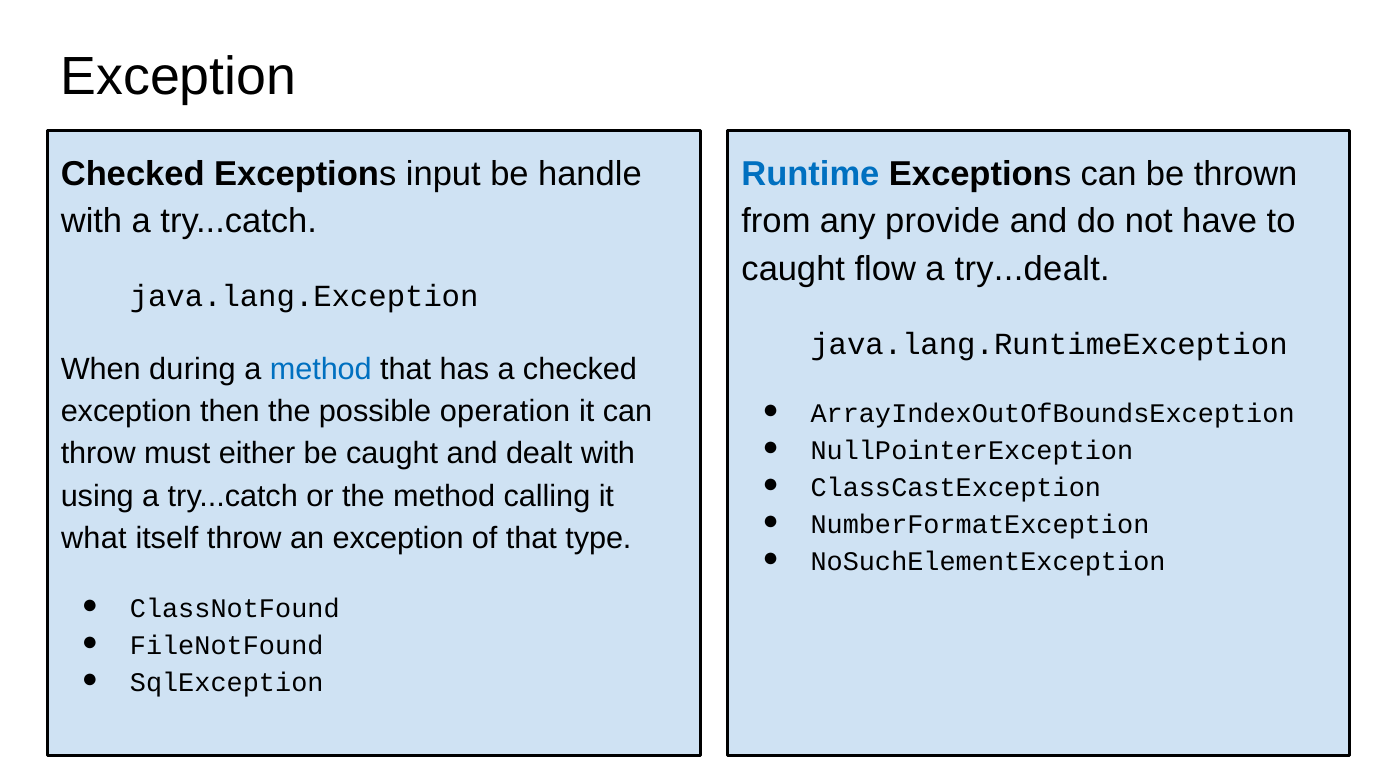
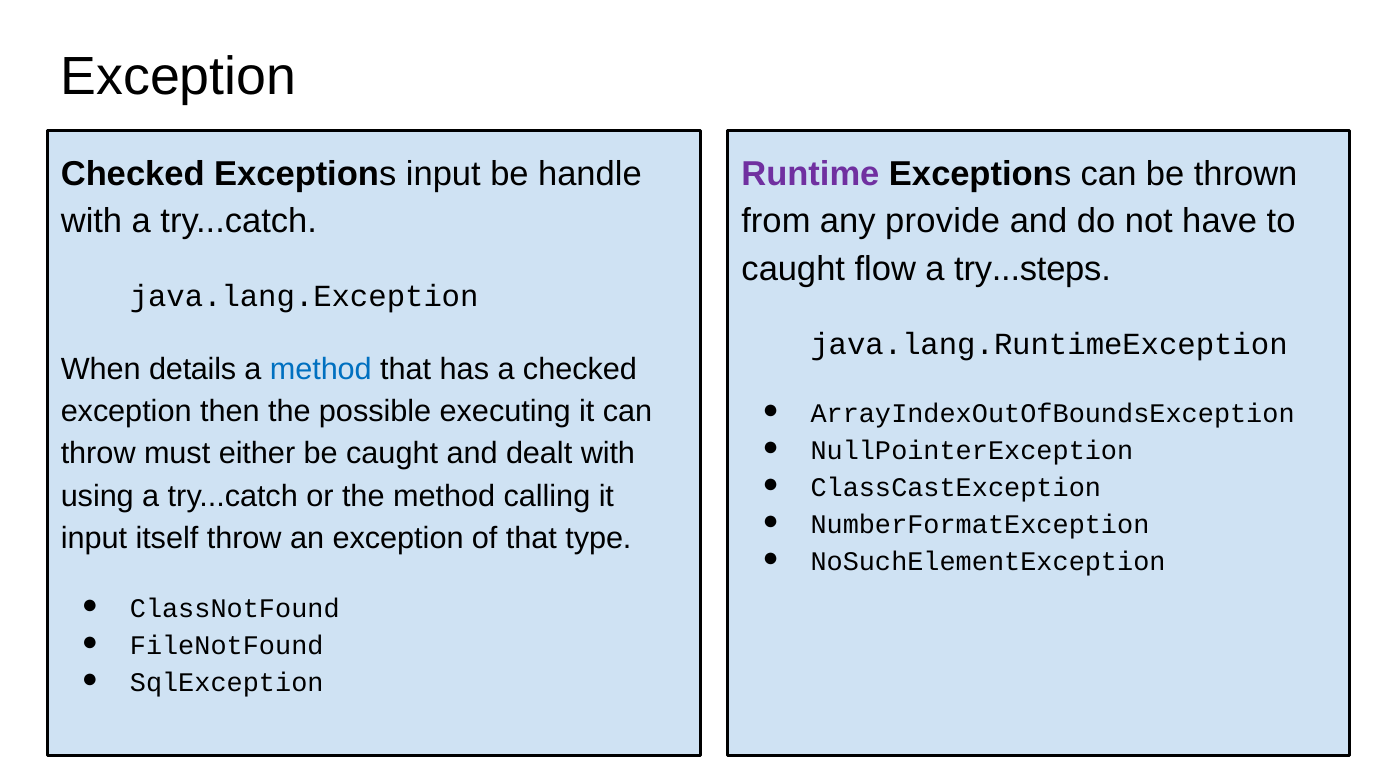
Runtime colour: blue -> purple
try...dealt: try...dealt -> try...steps
during: during -> details
operation: operation -> executing
what at (94, 538): what -> input
